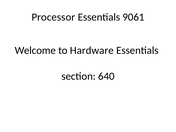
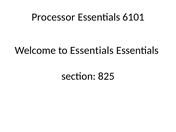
9061: 9061 -> 6101
to Hardware: Hardware -> Essentials
640: 640 -> 825
